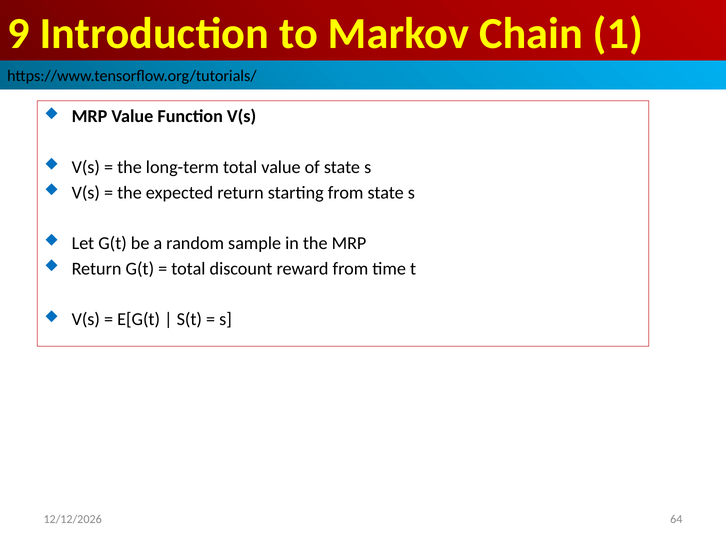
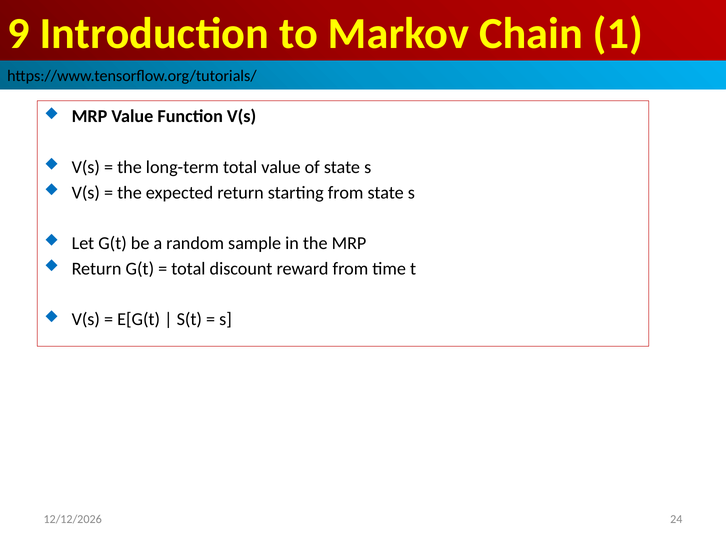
64: 64 -> 24
